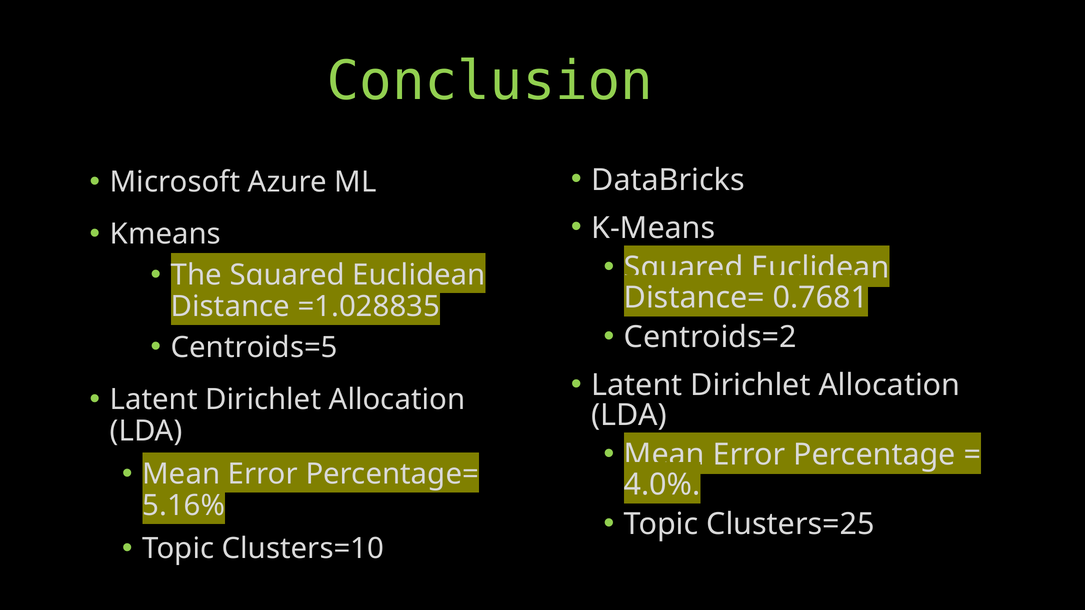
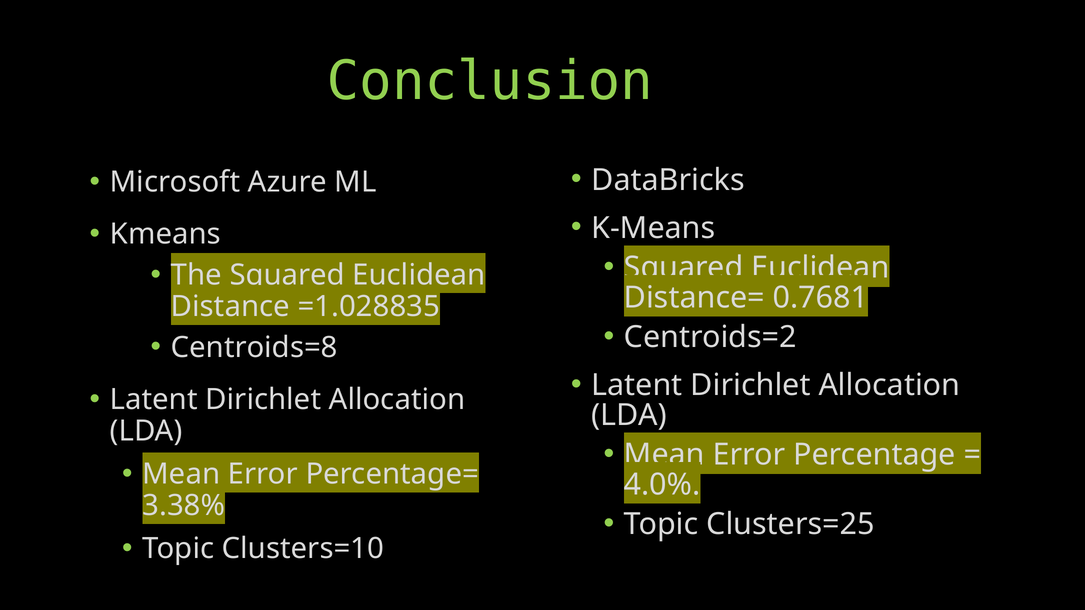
Centroids=5: Centroids=5 -> Centroids=8
5.16%: 5.16% -> 3.38%
